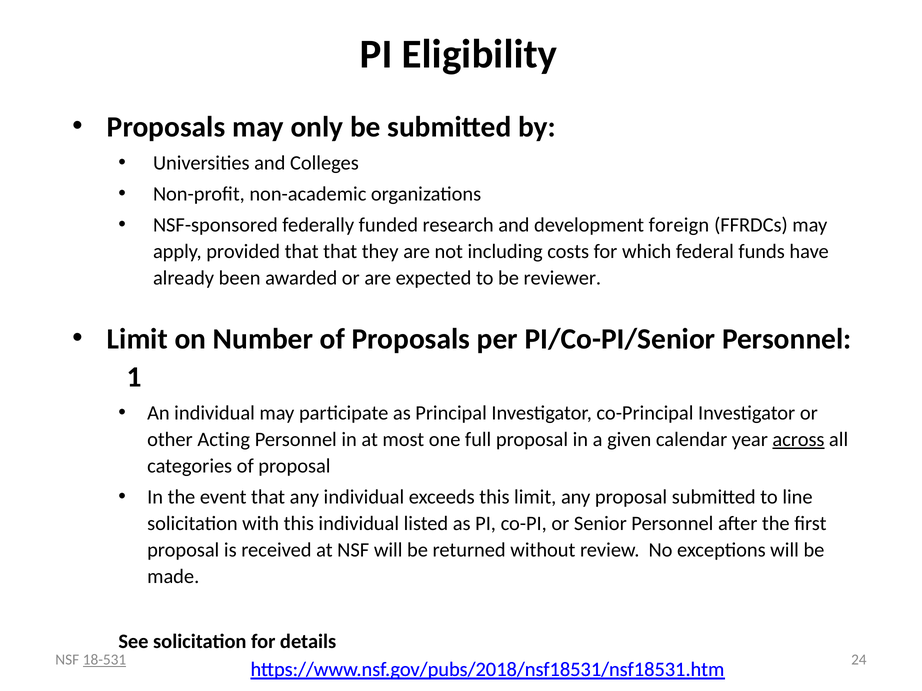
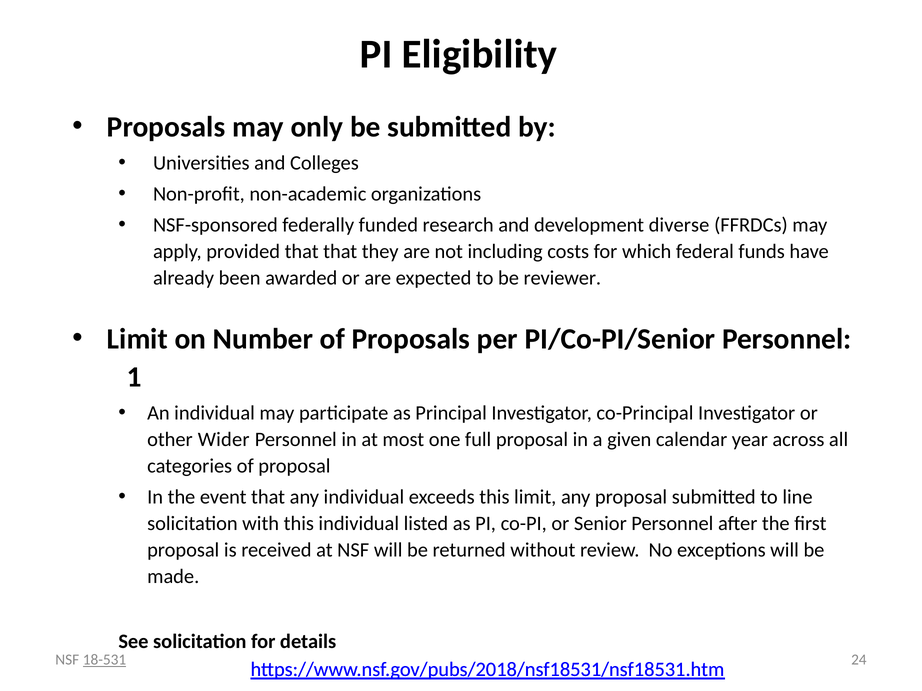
foreign: foreign -> diverse
Acting: Acting -> Wider
across underline: present -> none
